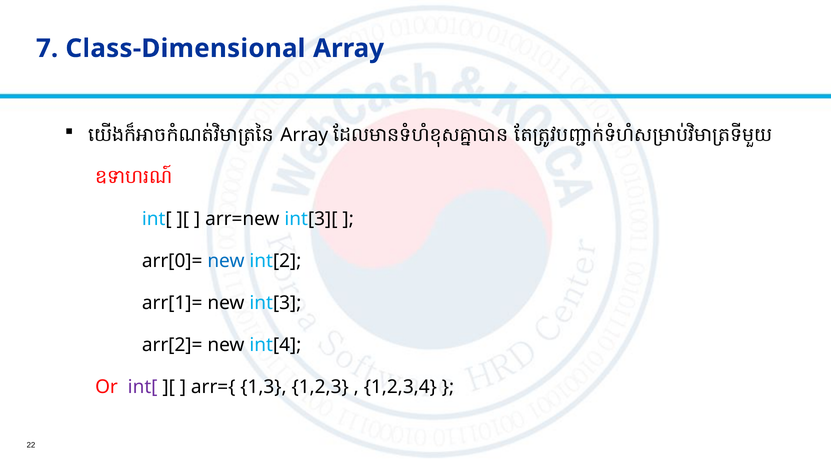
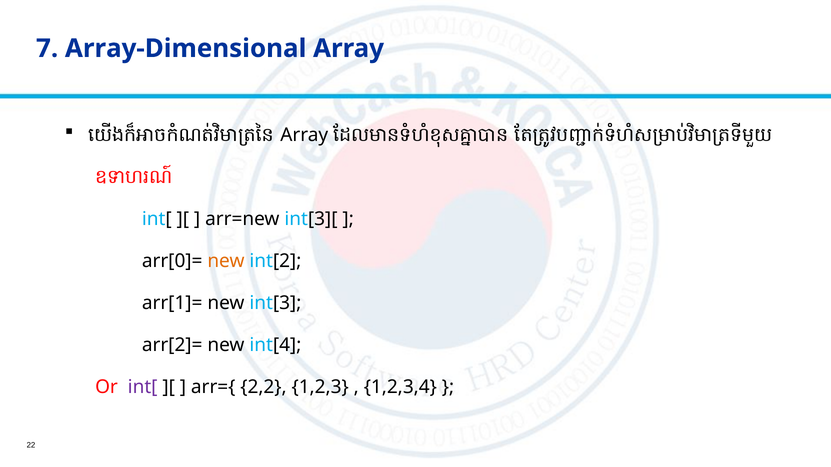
Class-Dimensional: Class-Dimensional -> Array-Dimensional
new at (226, 261) colour: blue -> orange
1,3: 1,3 -> 2,2
